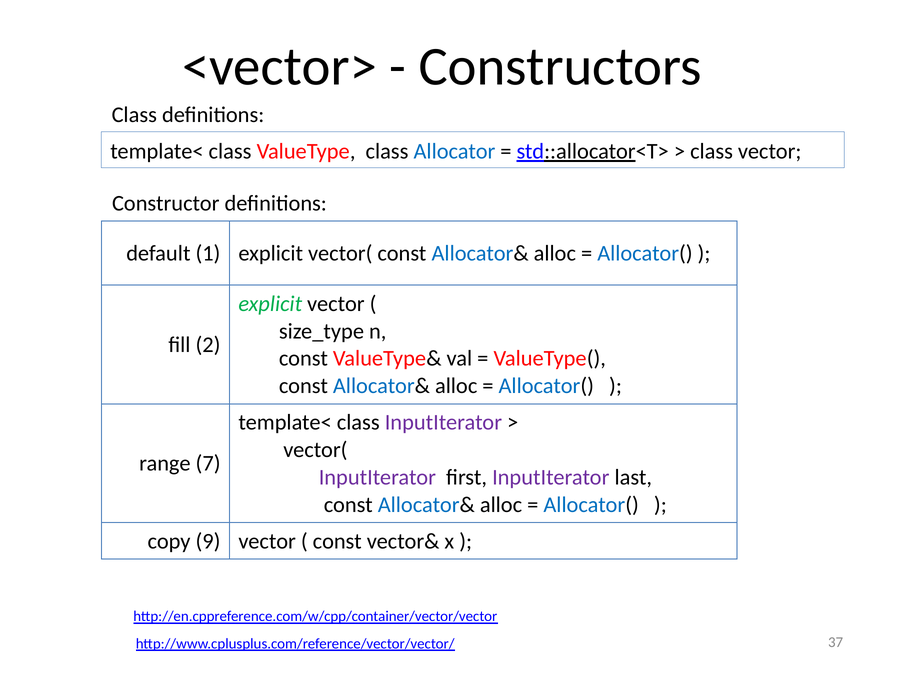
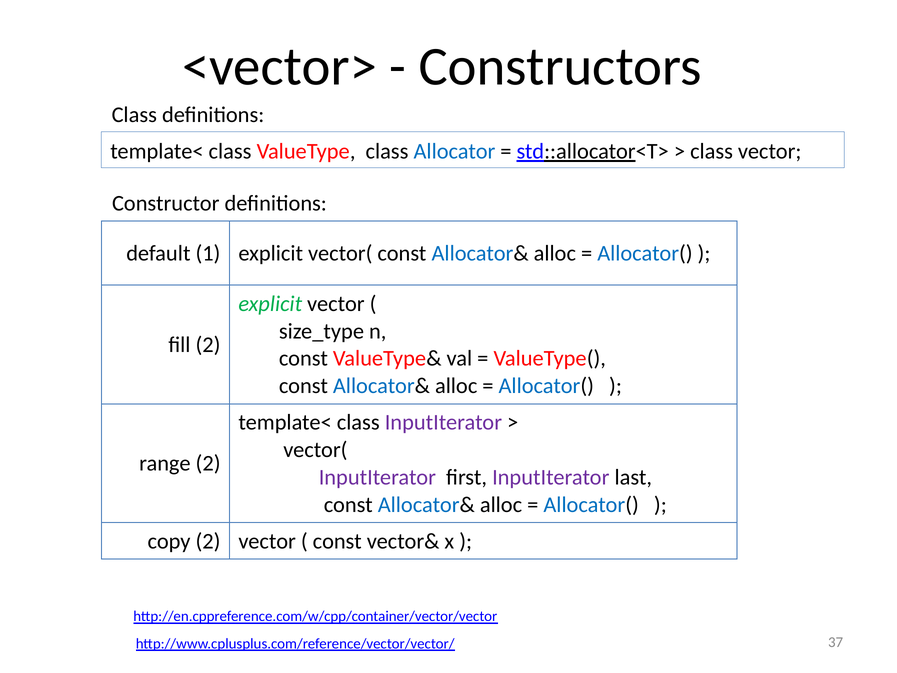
range 7: 7 -> 2
copy 9: 9 -> 2
